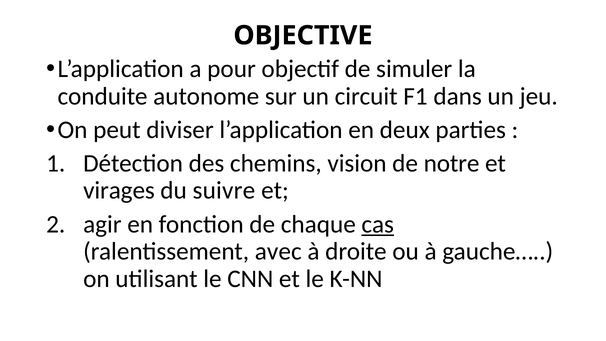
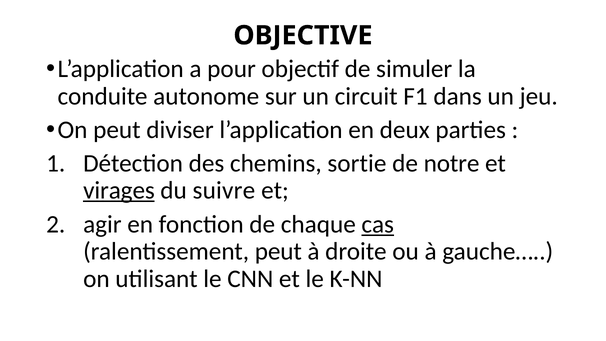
vision: vision -> sortie
virages underline: none -> present
ralentissement avec: avec -> peut
